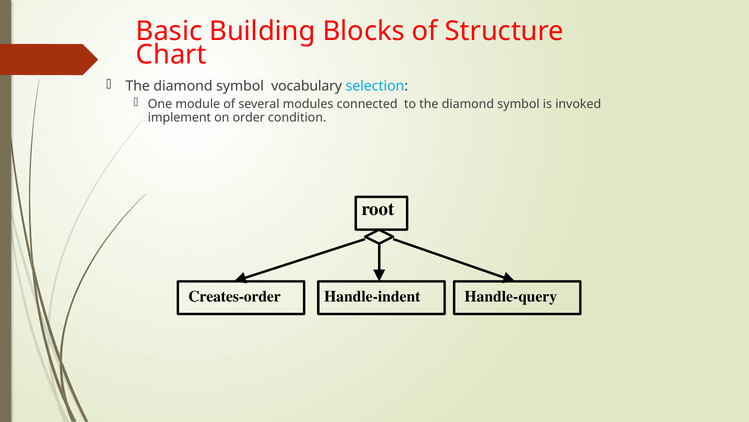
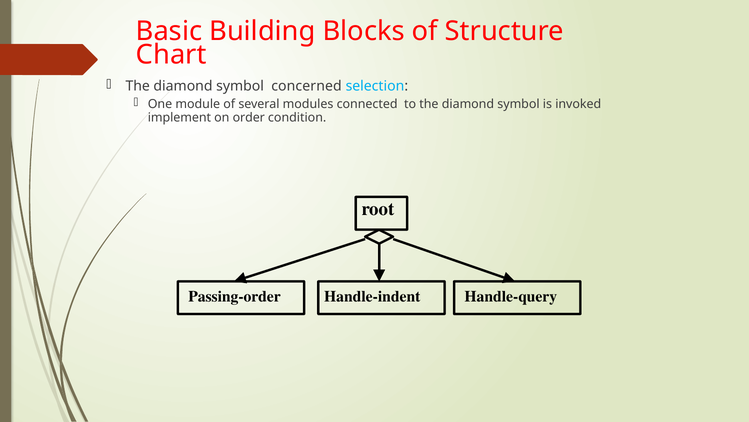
vocabulary: vocabulary -> concerned
Creates-order: Creates-order -> Passing-order
